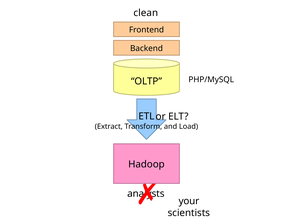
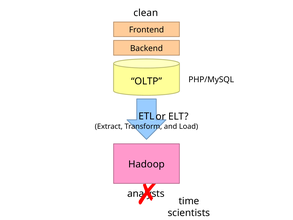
your: your -> time
